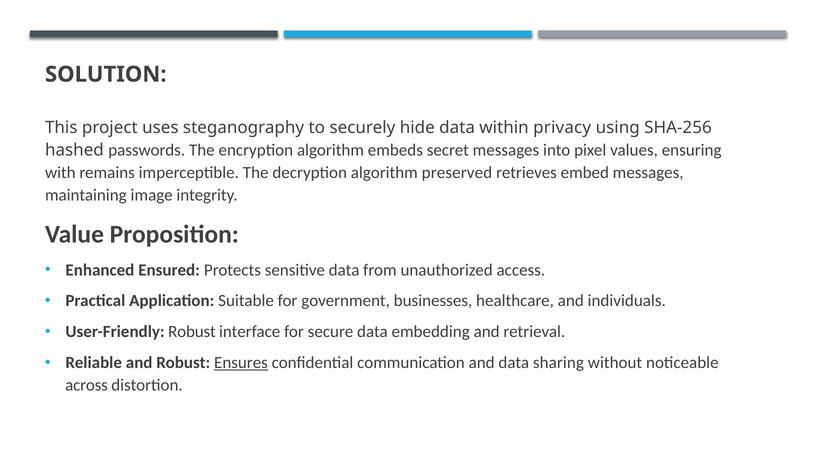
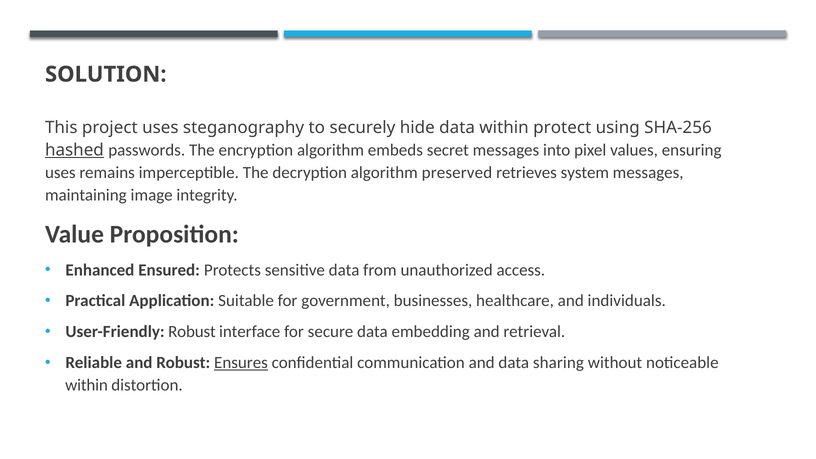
privacy: privacy -> protect
hashed underline: none -> present
with at (60, 173): with -> uses
embed: embed -> system
across at (87, 385): across -> within
